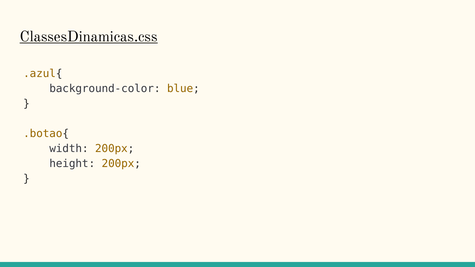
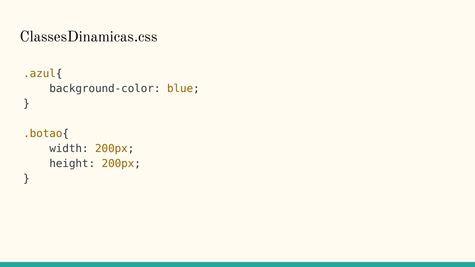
ClassesDinamicas.css underline: present -> none
